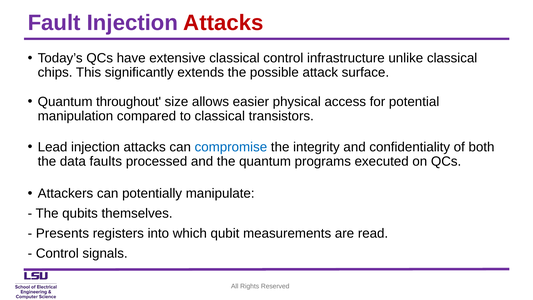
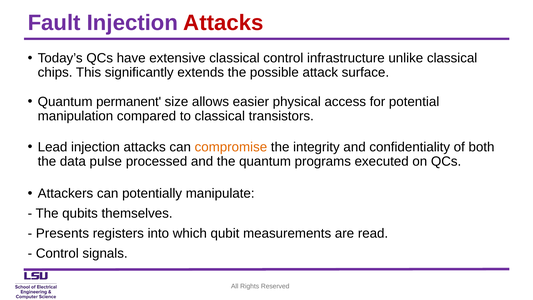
throughout: throughout -> permanent
compromise colour: blue -> orange
faults: faults -> pulse
